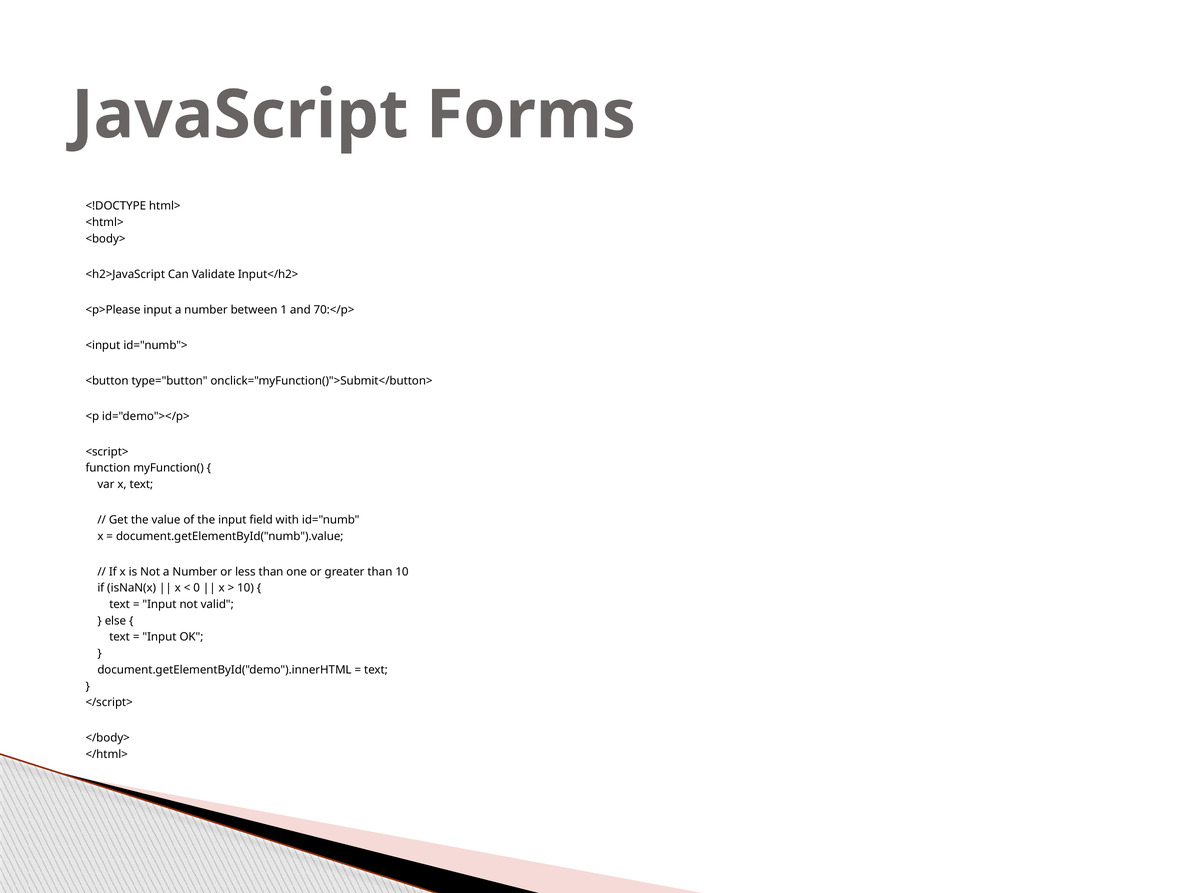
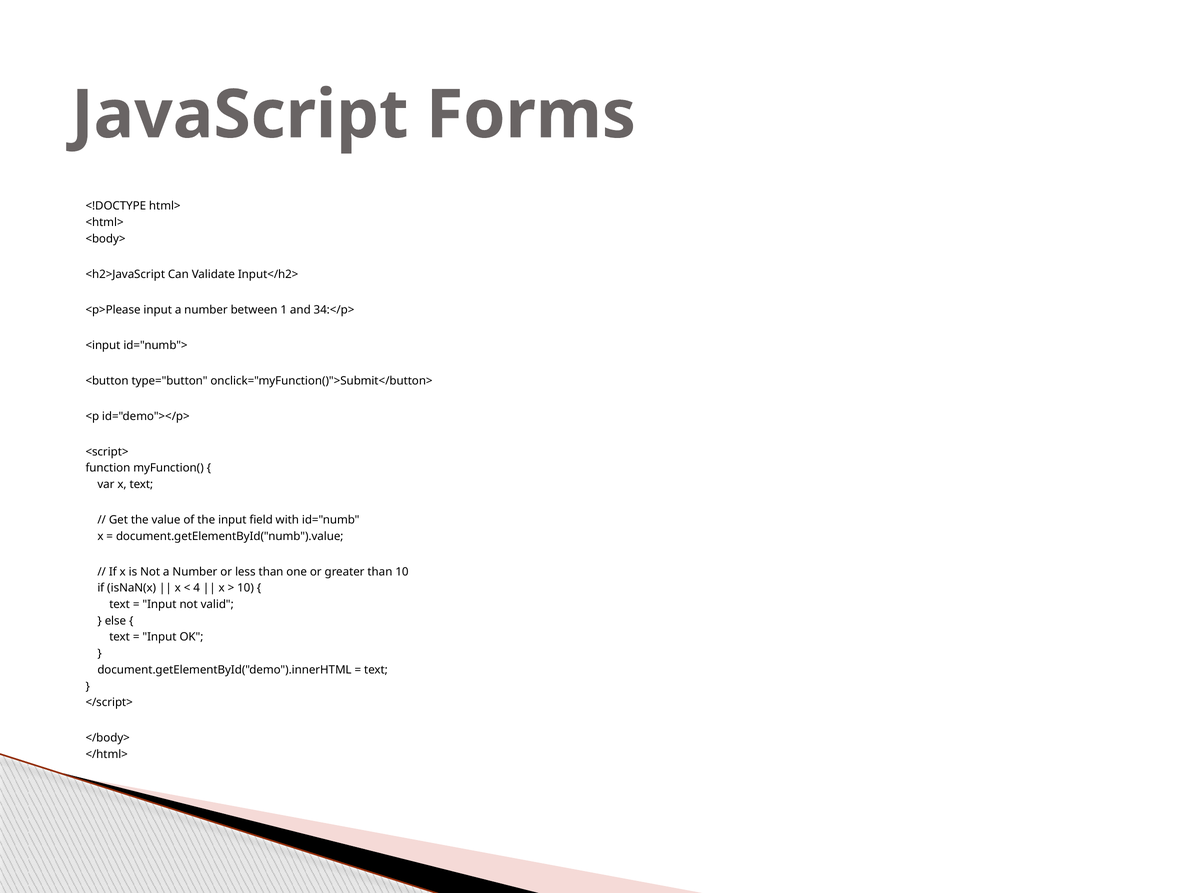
70:</p>: 70:</p> -> 34:</p>
0: 0 -> 4
